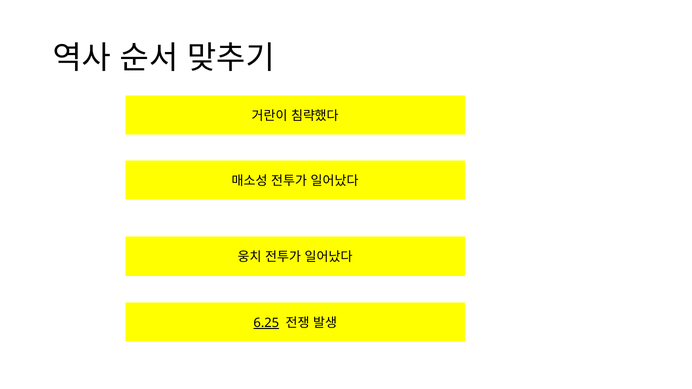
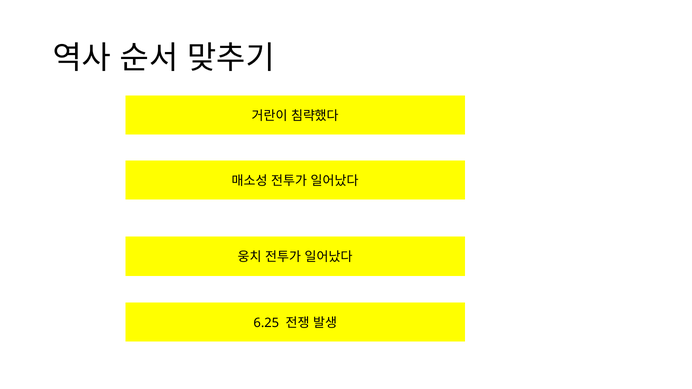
6.25 underline: present -> none
